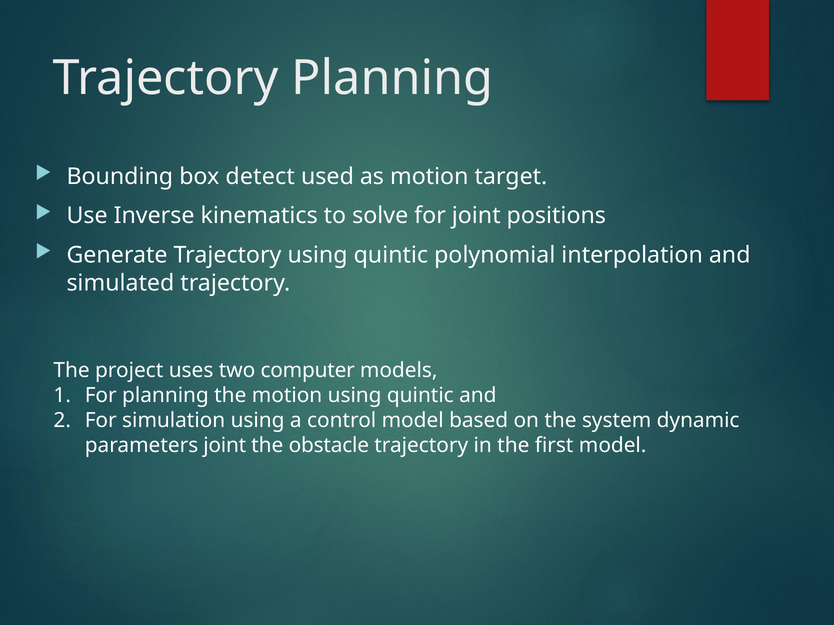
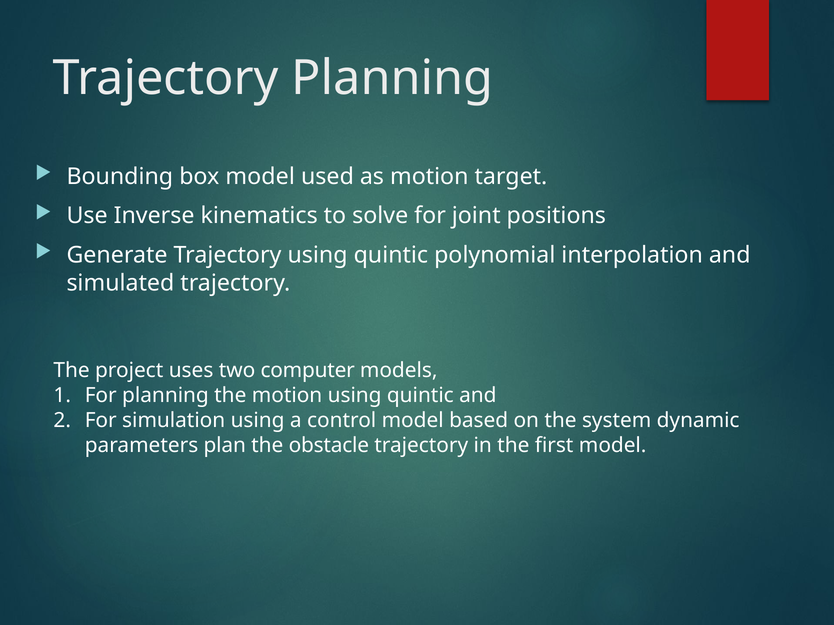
box detect: detect -> model
parameters joint: joint -> plan
